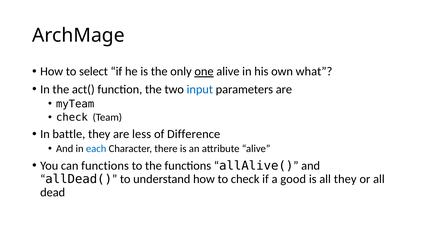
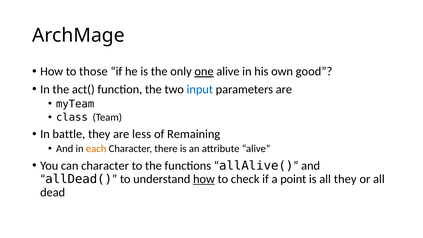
select: select -> those
what: what -> good
check at (72, 117): check -> class
Difference: Difference -> Remaining
each colour: blue -> orange
can functions: functions -> character
how at (204, 179) underline: none -> present
good: good -> point
